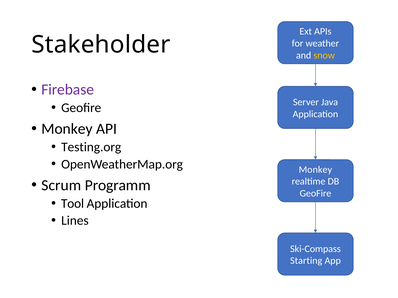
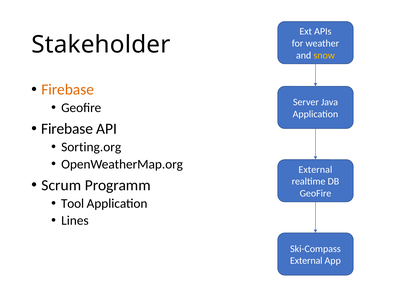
Firebase at (68, 90) colour: purple -> orange
Monkey at (67, 129): Monkey -> Firebase
Testing.org: Testing.org -> Sorting.org
Monkey at (315, 170): Monkey -> External
Starting at (306, 261): Starting -> External
